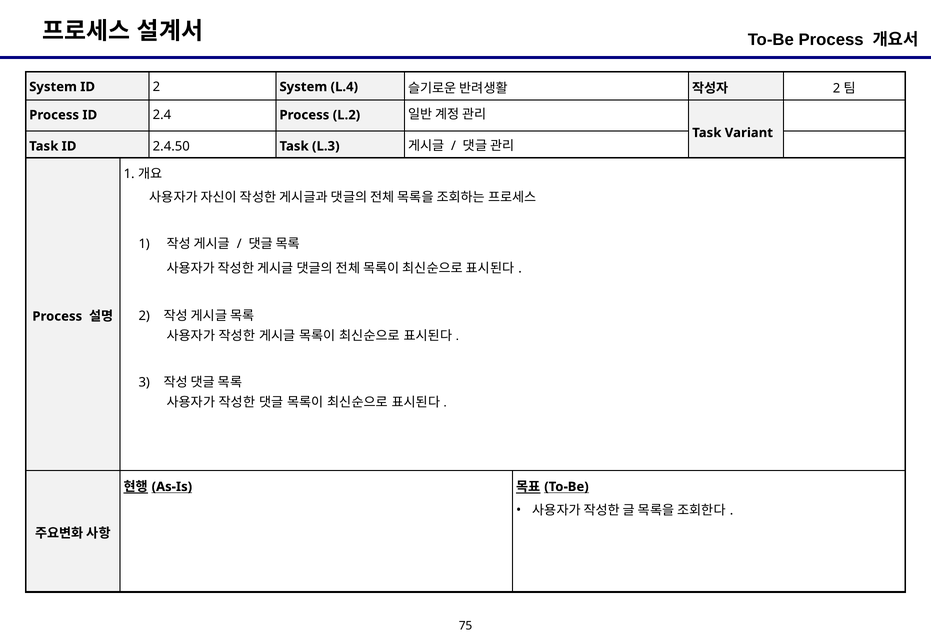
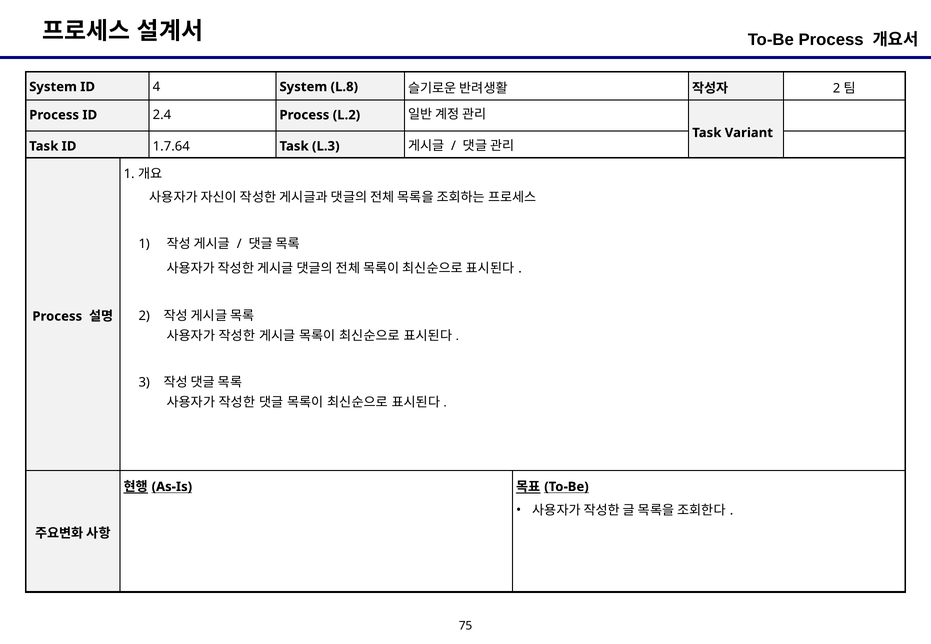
ID 2: 2 -> 4
L.4: L.4 -> L.8
2.4.50: 2.4.50 -> 1.7.64
